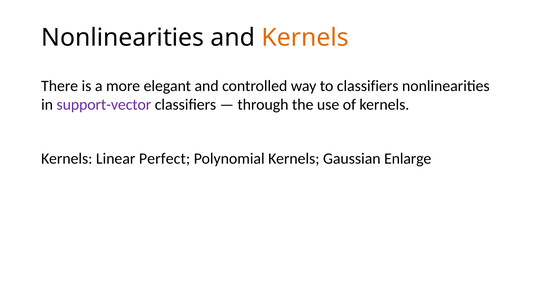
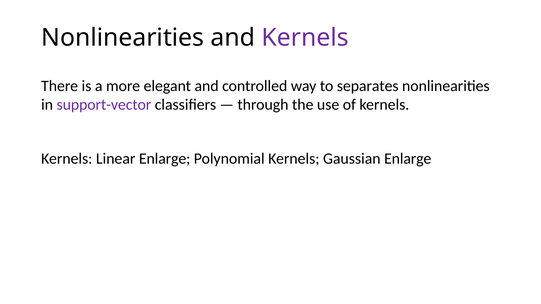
Kernels at (305, 38) colour: orange -> purple
to classifiers: classifiers -> separates
Linear Perfect: Perfect -> Enlarge
